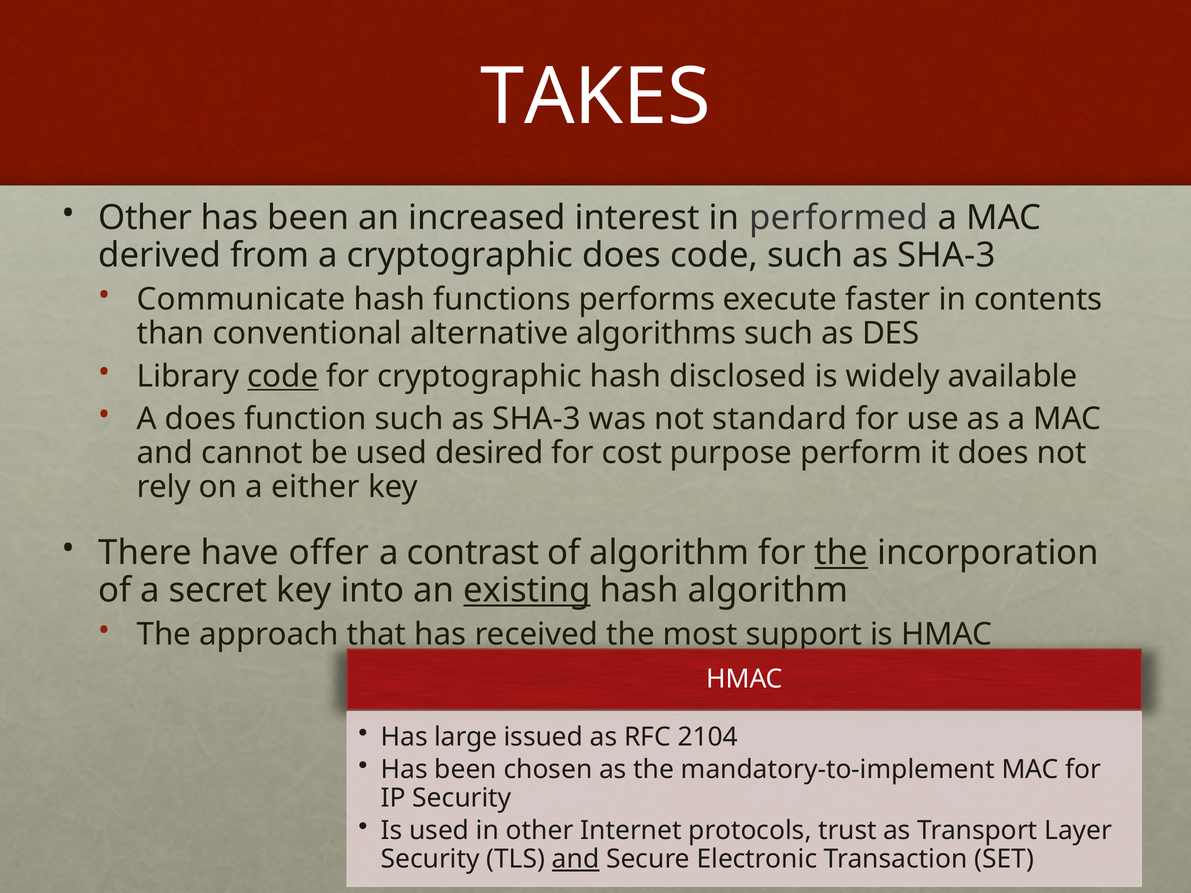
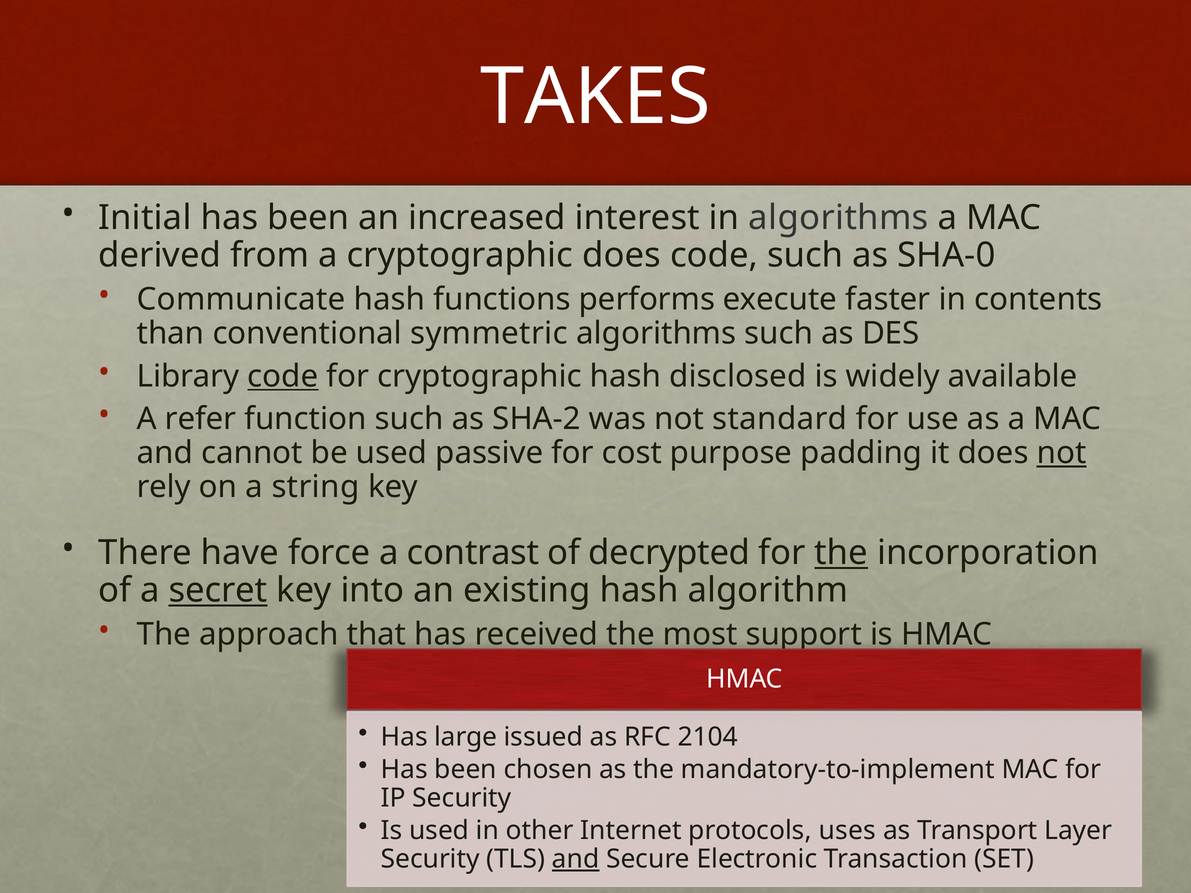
Other at (145, 218): Other -> Initial
in performed: performed -> algorithms
code such as SHA-3: SHA-3 -> SHA-0
alternative: alternative -> symmetric
A does: does -> refer
function such as SHA-3: SHA-3 -> SHA-2
desired: desired -> passive
perform: perform -> padding
not at (1062, 453) underline: none -> present
either: either -> string
offer: offer -> force
of algorithm: algorithm -> decrypted
secret underline: none -> present
existing underline: present -> none
trust: trust -> uses
